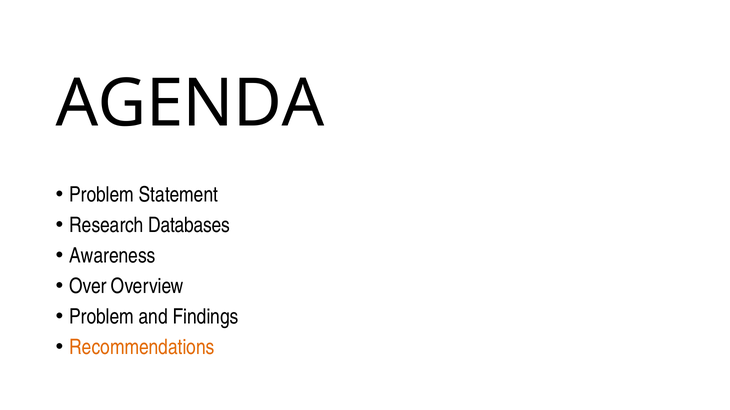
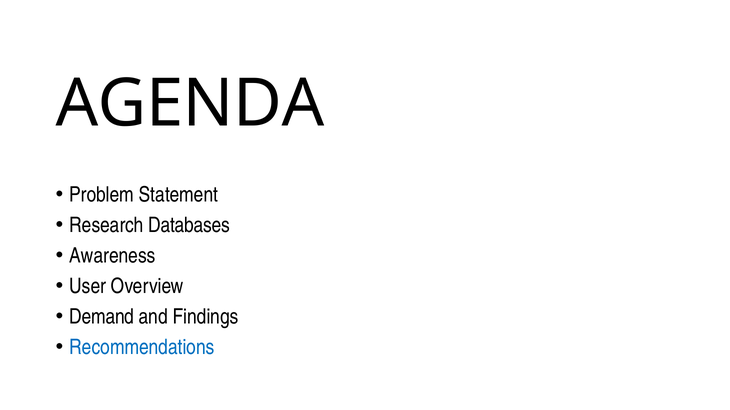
Over: Over -> User
Problem at (102, 317): Problem -> Demand
Recommendations colour: orange -> blue
